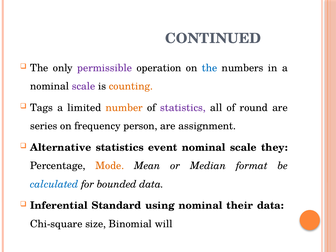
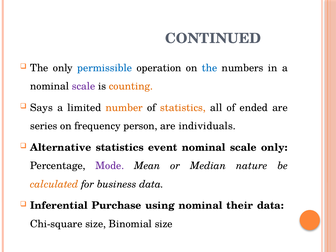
permissible colour: purple -> blue
Tags: Tags -> Says
statistics at (183, 108) colour: purple -> orange
round: round -> ended
assignment: assignment -> individuals
scale they: they -> only
Mode colour: orange -> purple
format: format -> nature
calculated colour: blue -> orange
bounded: bounded -> business
Standard: Standard -> Purchase
Binomial will: will -> size
